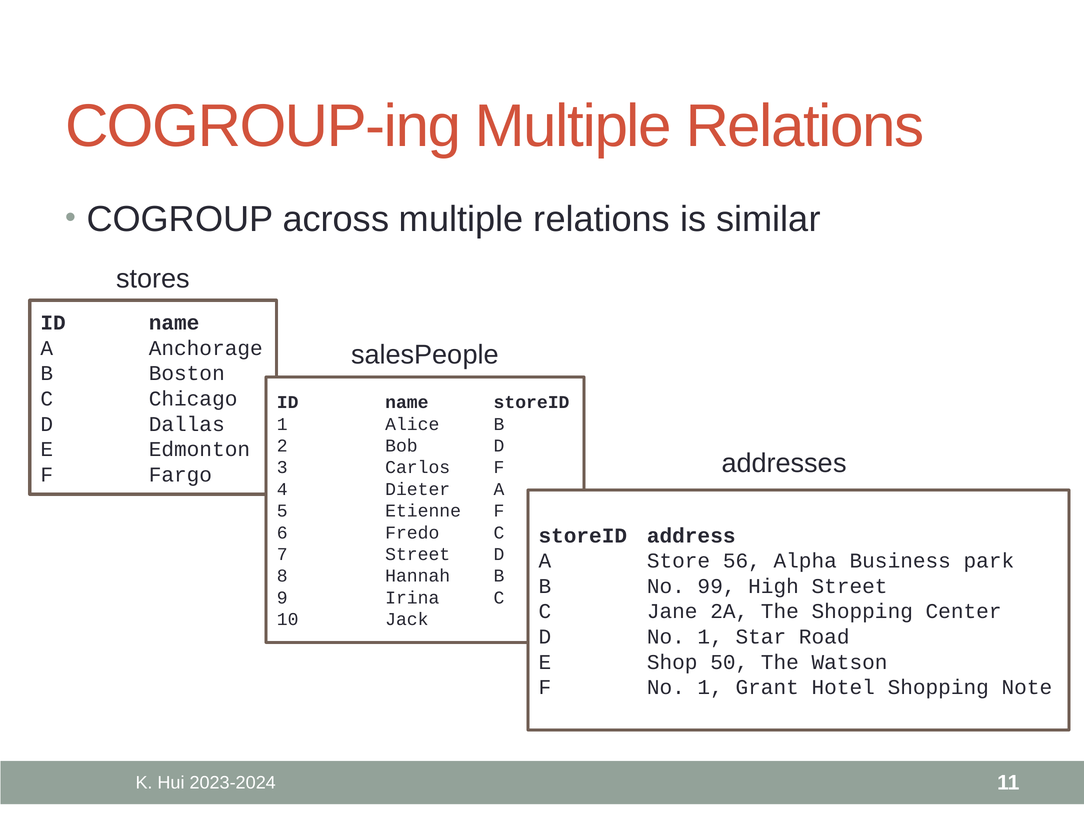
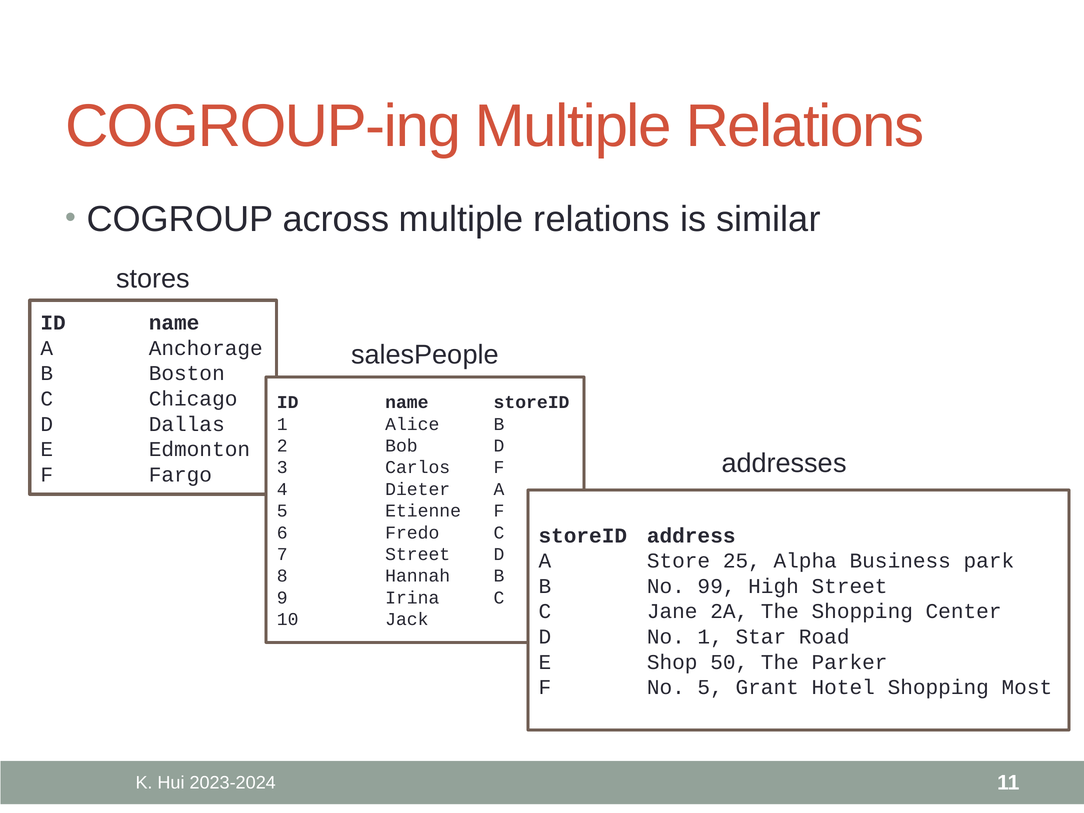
56: 56 -> 25
Watson: Watson -> Parker
F No 1: 1 -> 5
Note: Note -> Most
